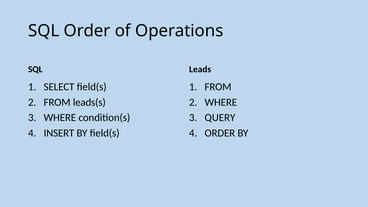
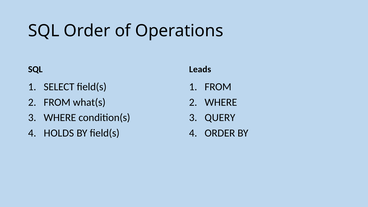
leads(s: leads(s -> what(s
INSERT: INSERT -> HOLDS
